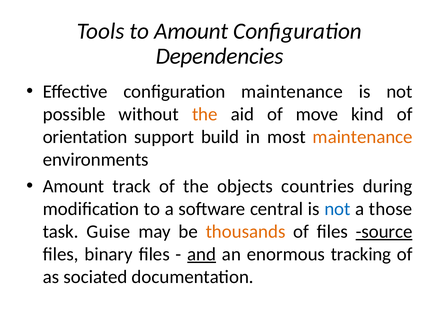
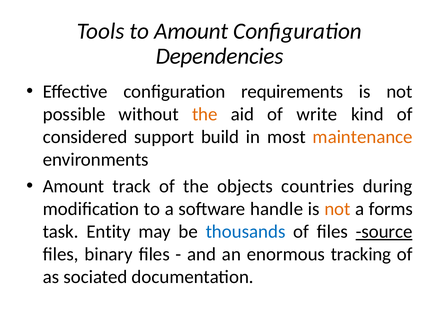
configuration maintenance: maintenance -> requirements
move: move -> write
orientation: orientation -> considered
central: central -> handle
not at (337, 209) colour: blue -> orange
those: those -> forms
Guise: Guise -> Entity
thousands colour: orange -> blue
and underline: present -> none
